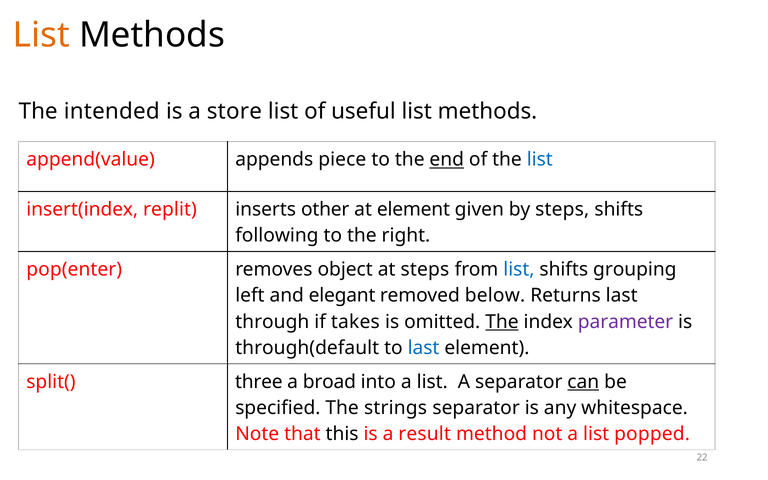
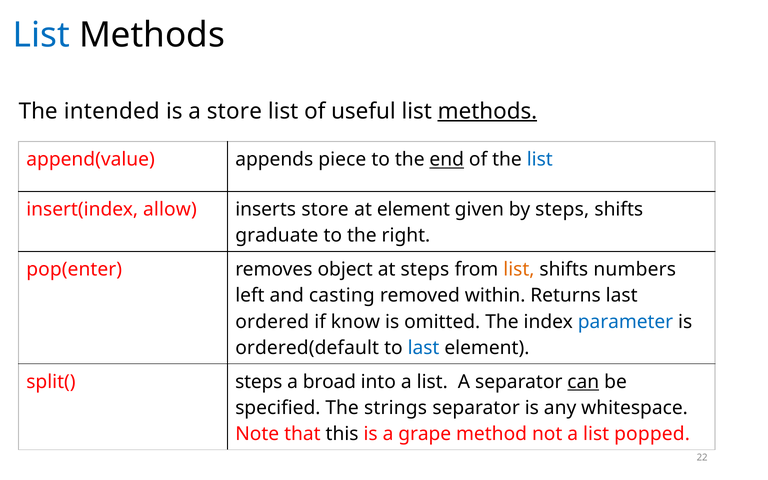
List at (41, 35) colour: orange -> blue
methods at (487, 111) underline: none -> present
replit: replit -> allow
inserts other: other -> store
following: following -> graduate
list at (519, 269) colour: blue -> orange
grouping: grouping -> numbers
elegant: elegant -> casting
below: below -> within
through: through -> ordered
takes: takes -> know
The at (502, 322) underline: present -> none
parameter colour: purple -> blue
through(default: through(default -> ordered(default
split( three: three -> steps
result: result -> grape
